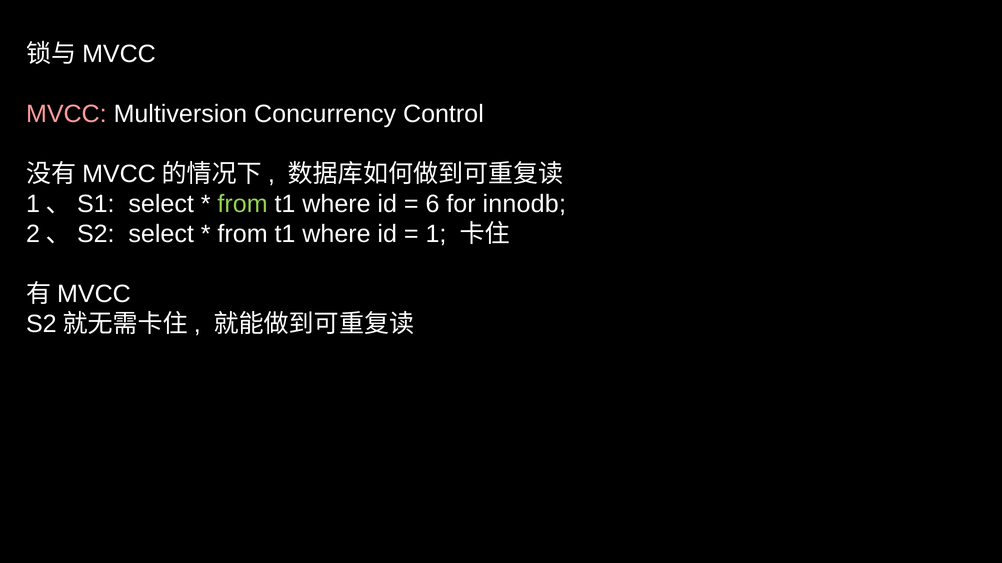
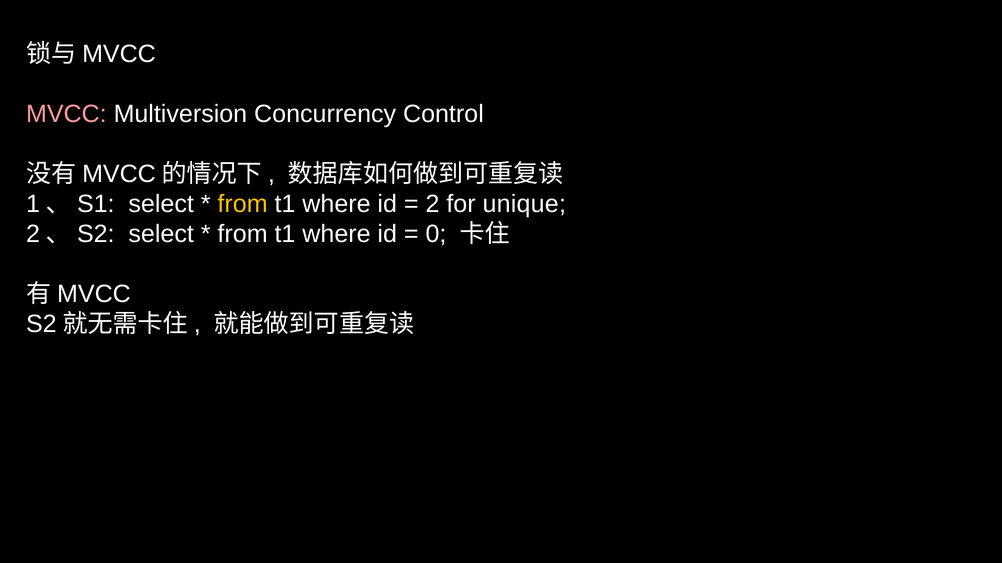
from at (243, 204) colour: light green -> yellow
6: 6 -> 2
innodb: innodb -> unique
1: 1 -> 0
